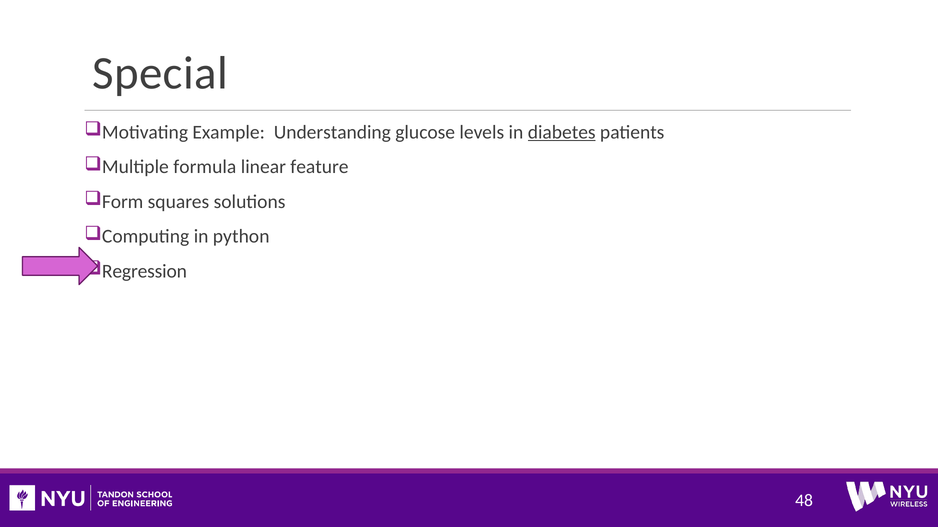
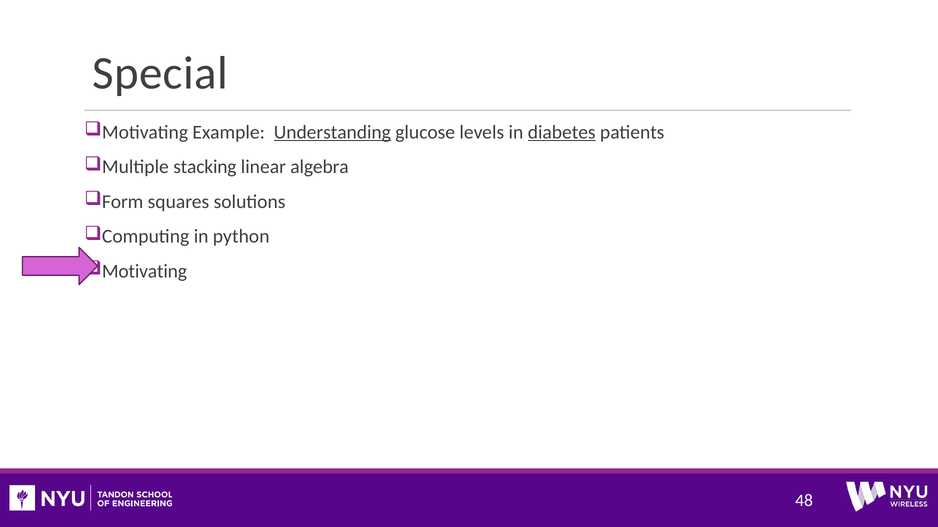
Understanding underline: none -> present
formula: formula -> stacking
feature: feature -> algebra
Regression at (144, 272): Regression -> Motivating
